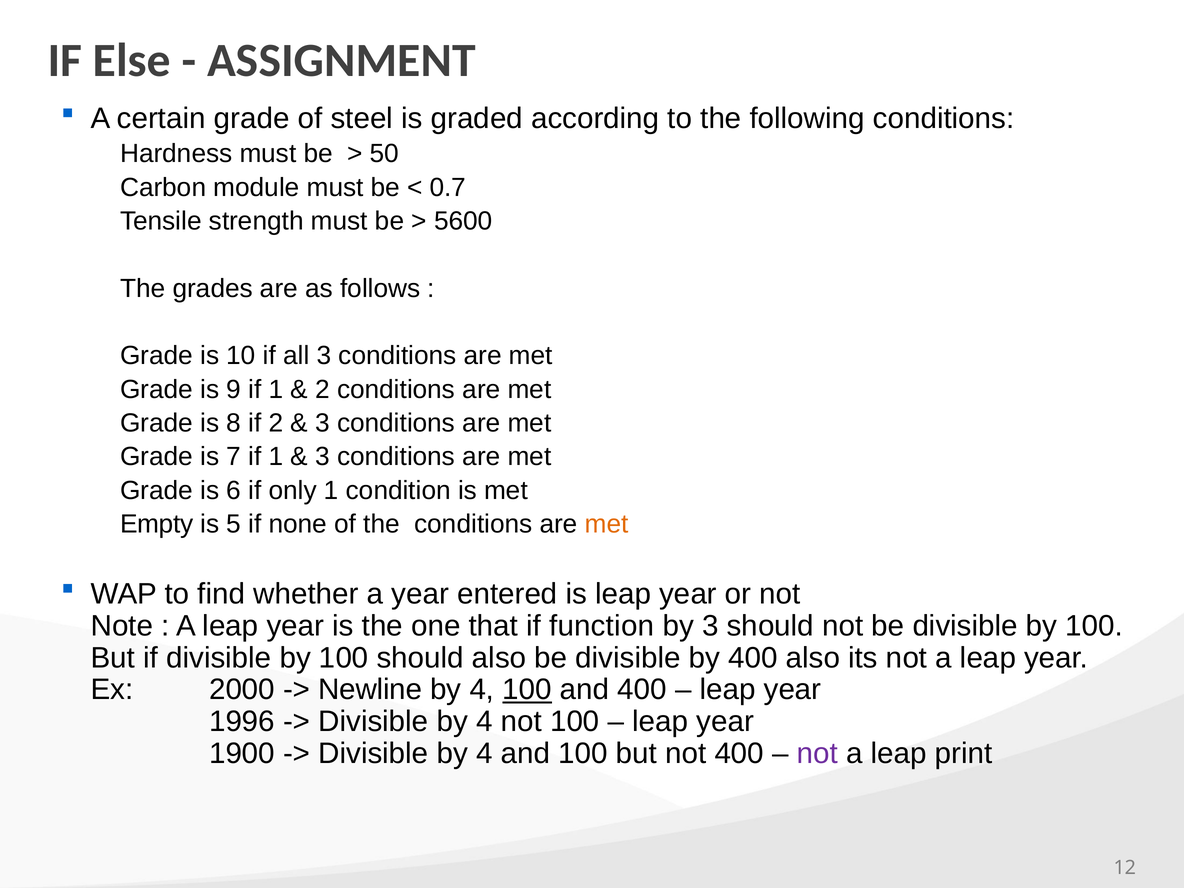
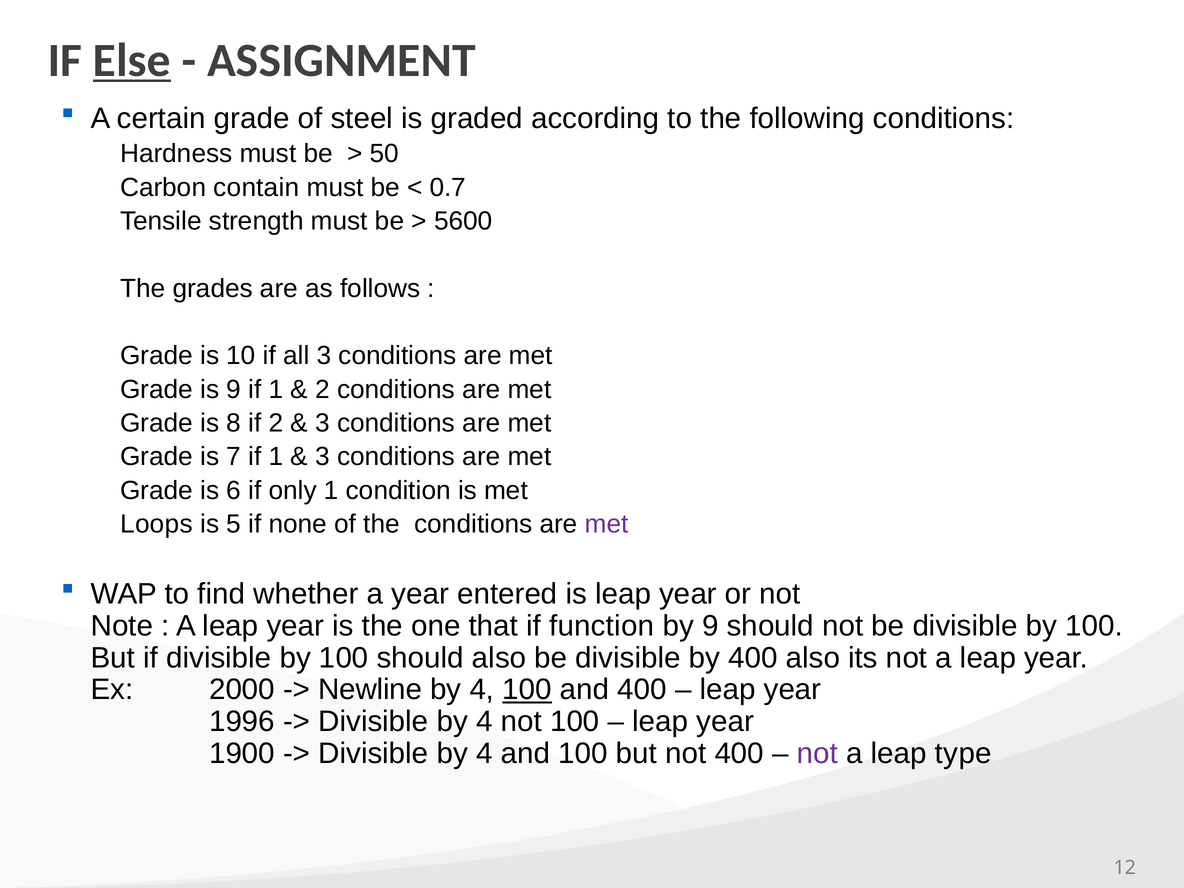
Else underline: none -> present
module: module -> contain
Empty: Empty -> Loops
met at (607, 524) colour: orange -> purple
by 3: 3 -> 9
print: print -> type
